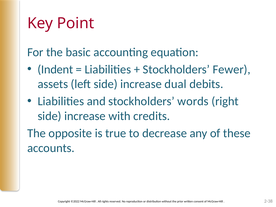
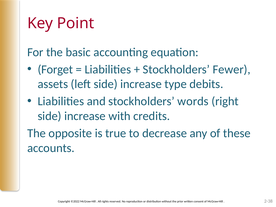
Indent: Indent -> Forget
dual: dual -> type
